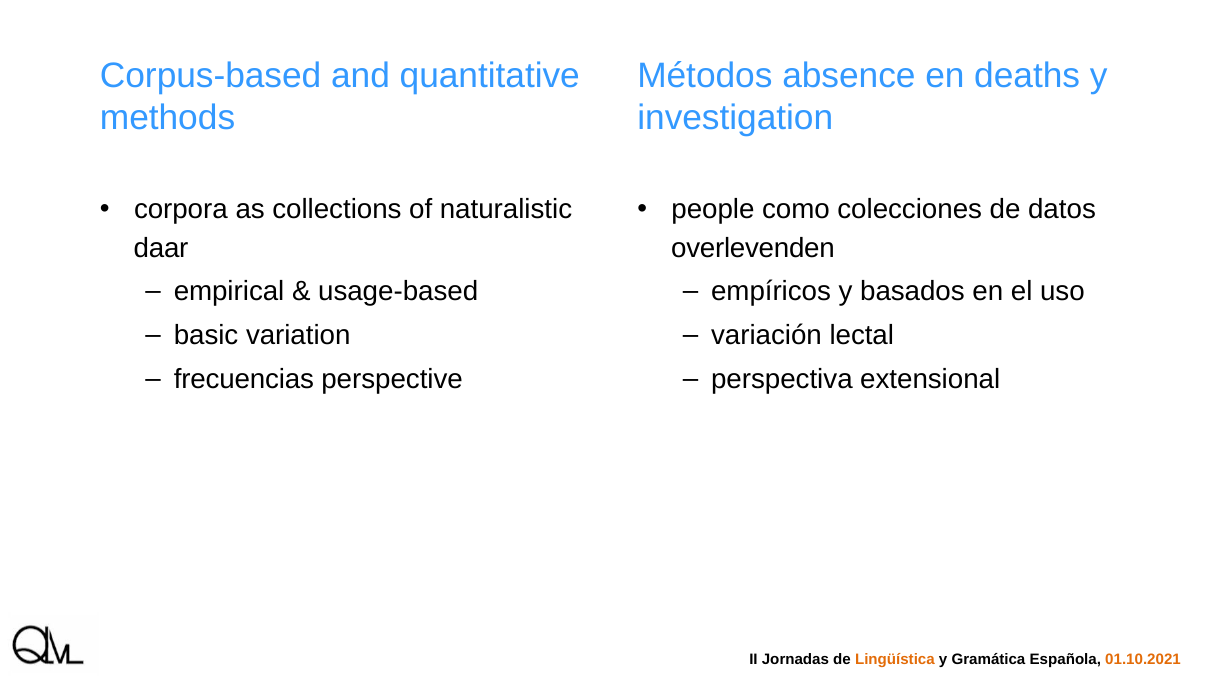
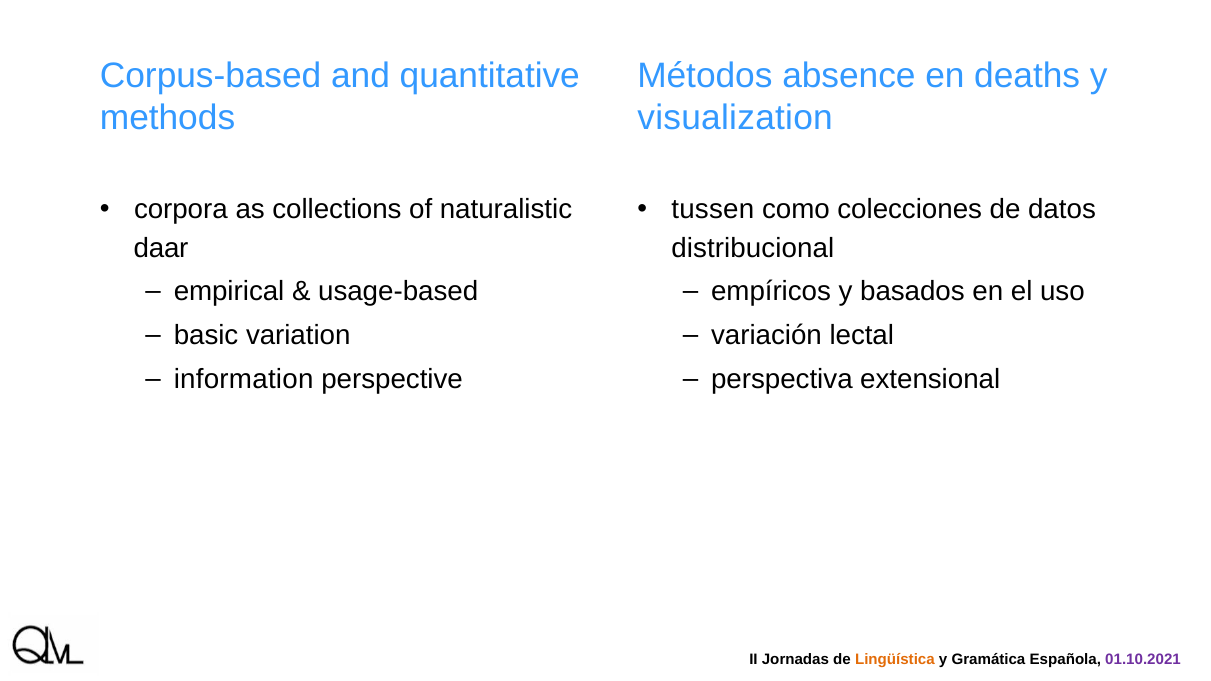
investigation: investigation -> visualization
people: people -> tussen
overlevenden: overlevenden -> distribucional
frecuencias: frecuencias -> information
01.10.2021 colour: orange -> purple
